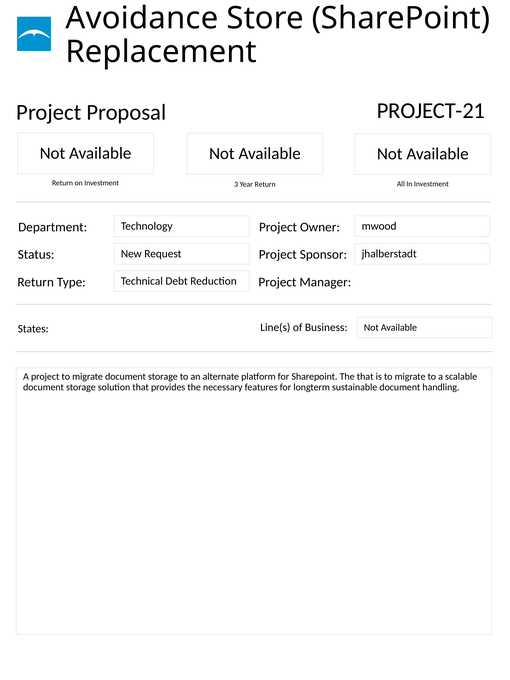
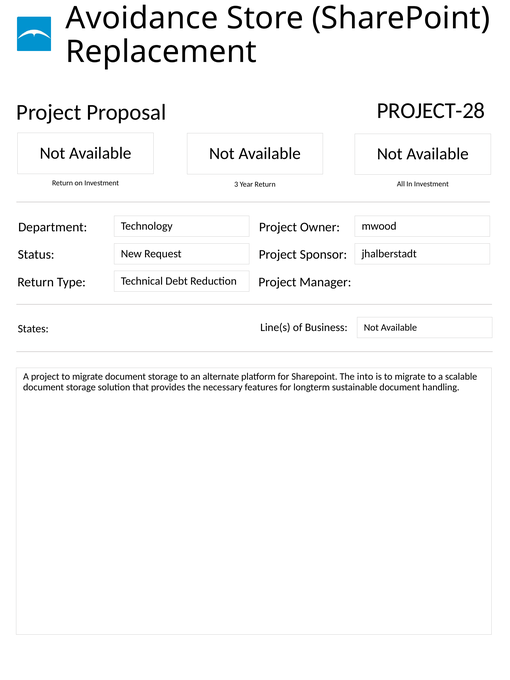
PROJECT-21: PROJECT-21 -> PROJECT-28
The that: that -> into
